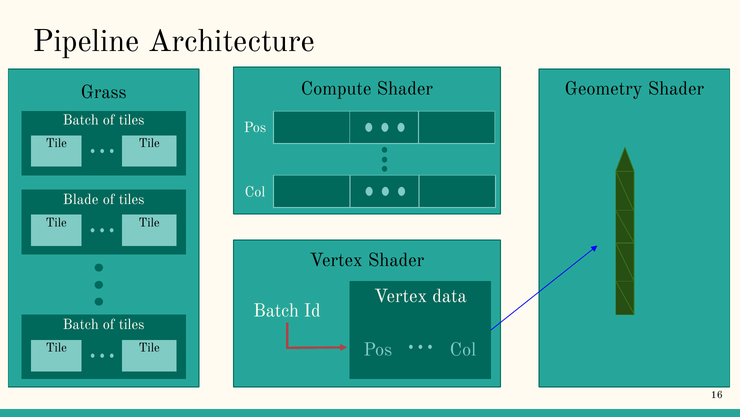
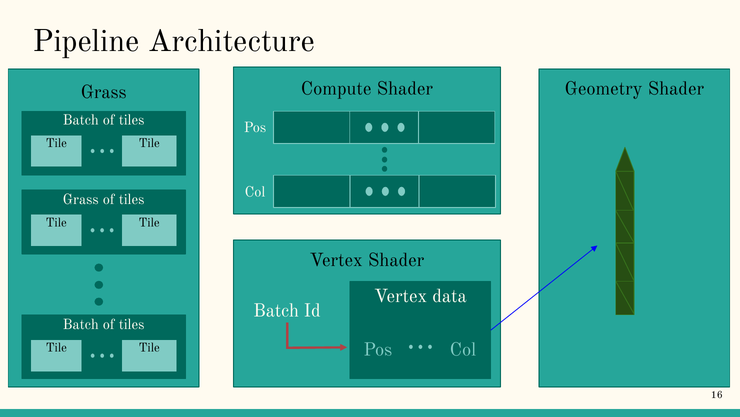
Blade at (81, 199): Blade -> Grass
